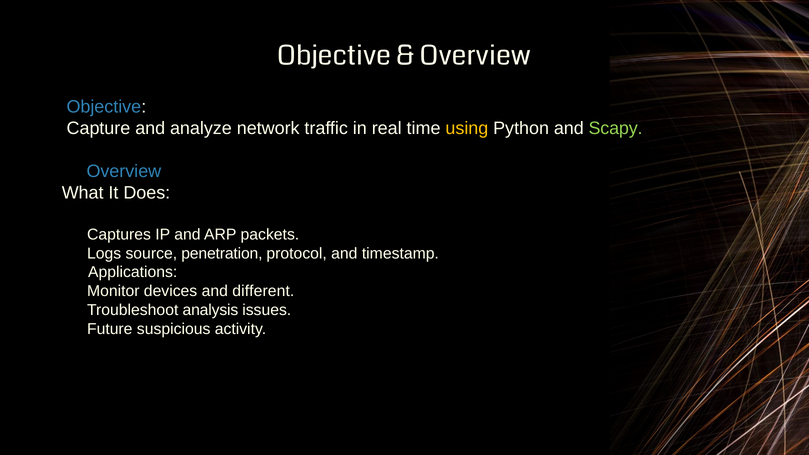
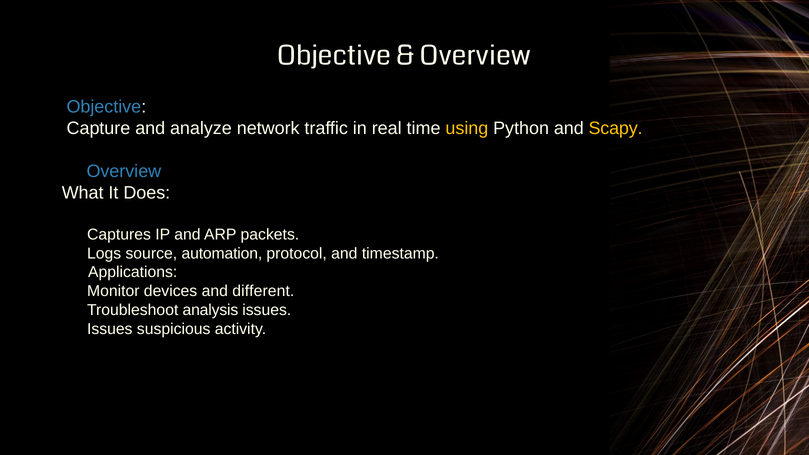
Scapy colour: light green -> yellow
penetration: penetration -> automation
Future at (110, 329): Future -> Issues
